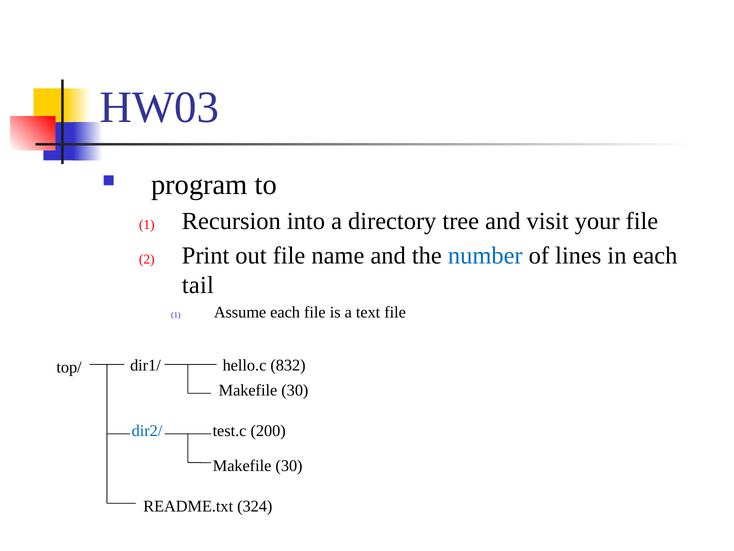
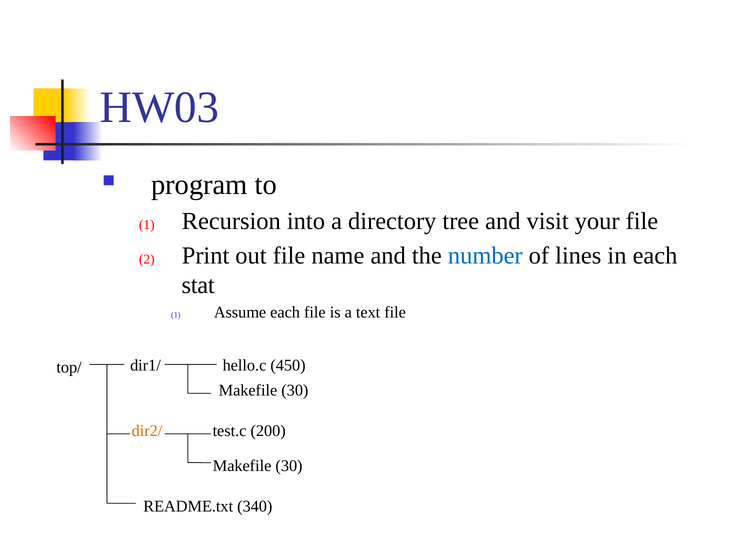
tail: tail -> stat
832: 832 -> 450
dir2/ colour: blue -> orange
324: 324 -> 340
